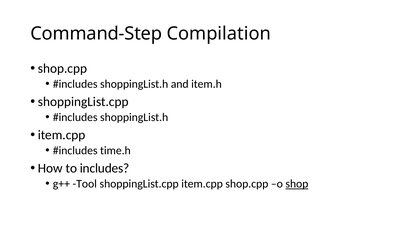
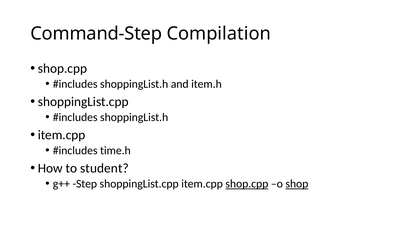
includes: includes -> student
Tool: Tool -> Step
shop.cpp at (247, 183) underline: none -> present
